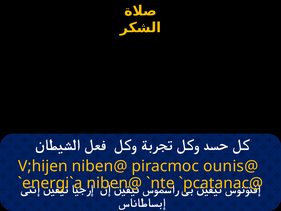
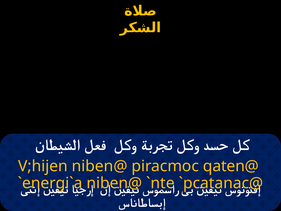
ounis@: ounis@ -> qaten@
